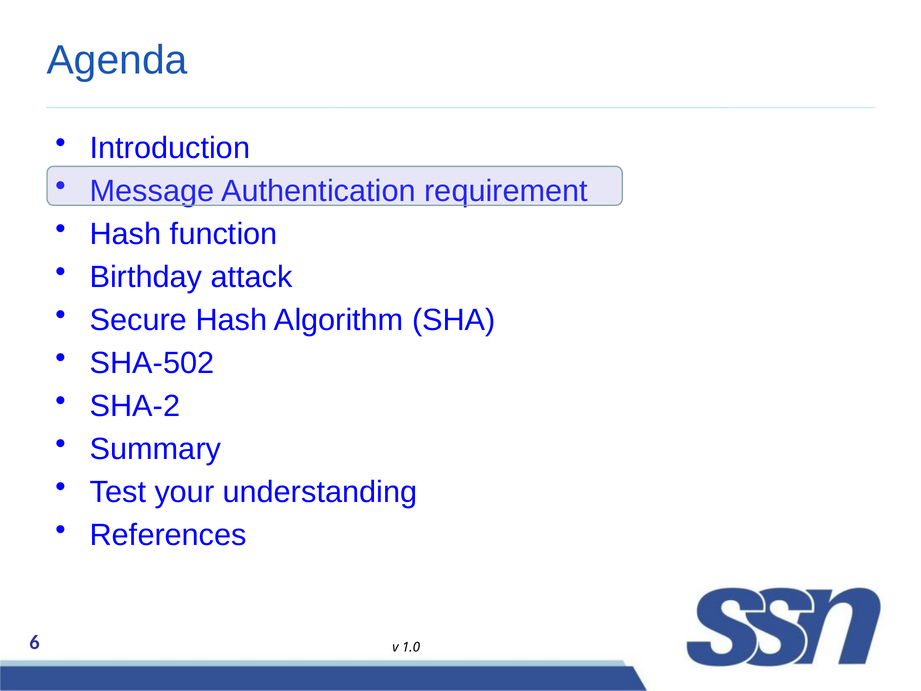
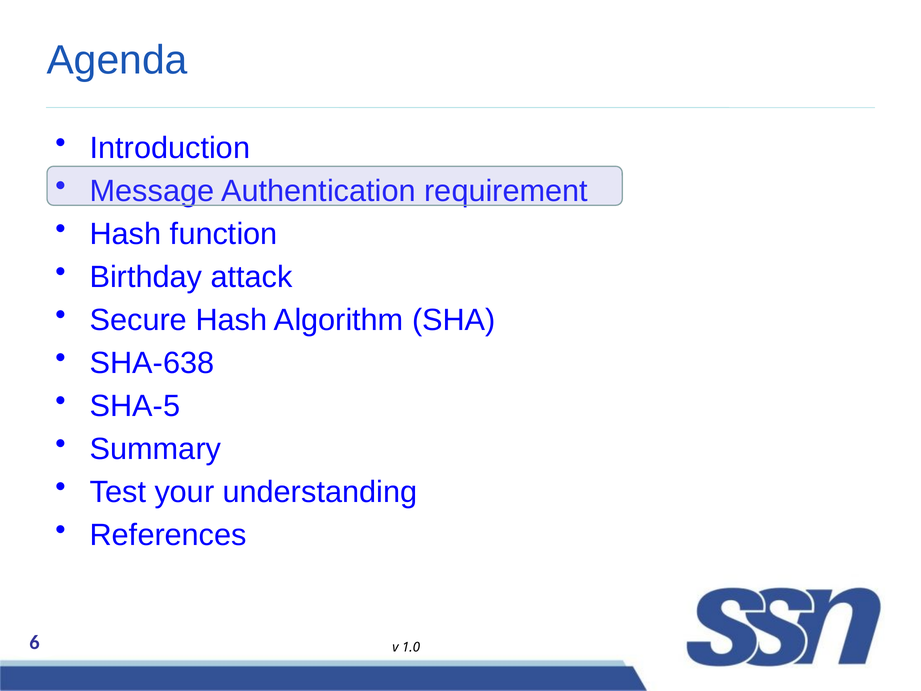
SHA-502: SHA-502 -> SHA-638
SHA-2: SHA-2 -> SHA-5
